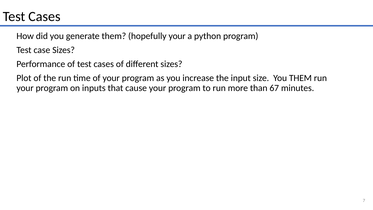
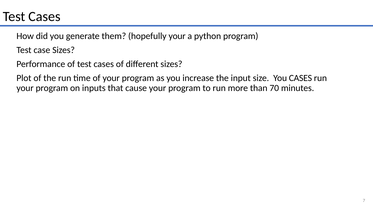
You THEM: THEM -> CASES
67: 67 -> 70
